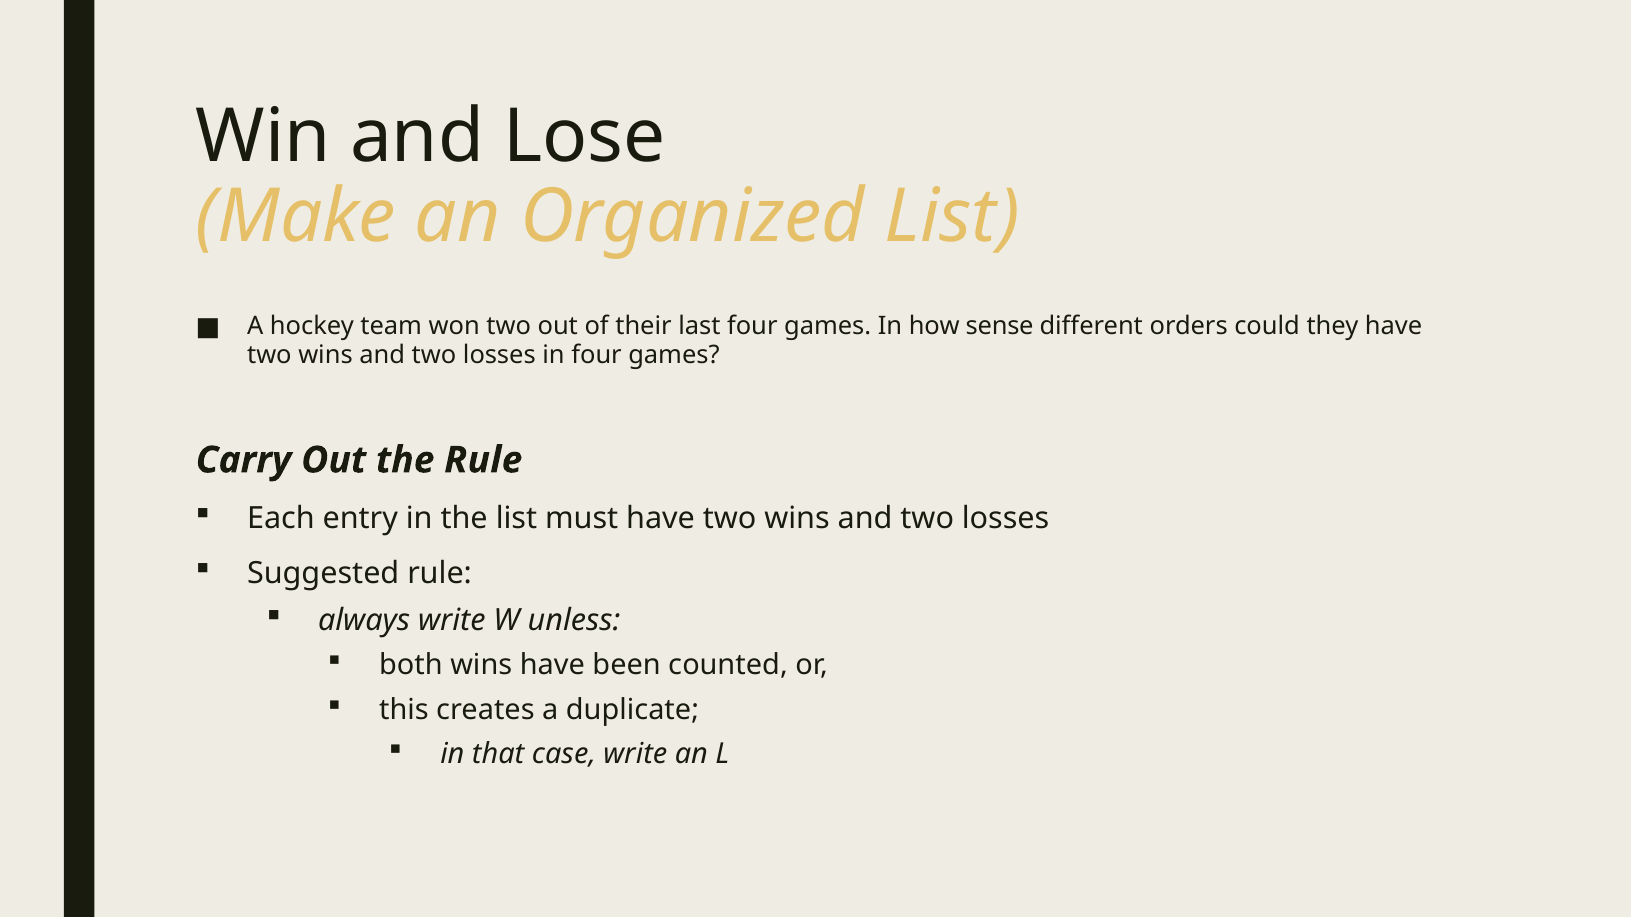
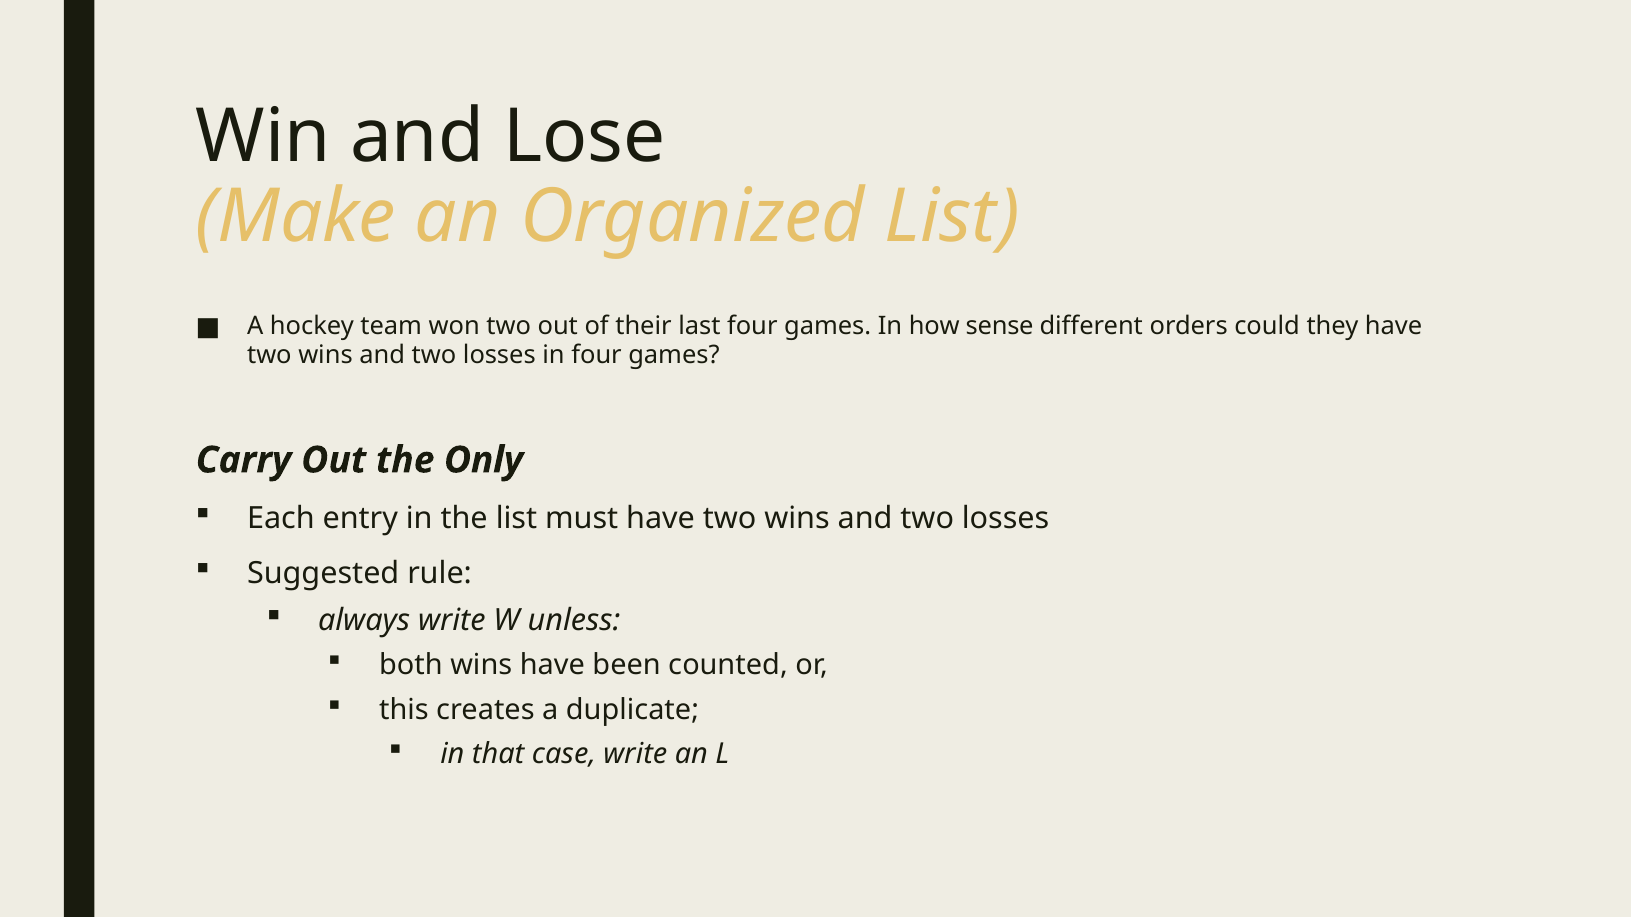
the Rule: Rule -> Only
